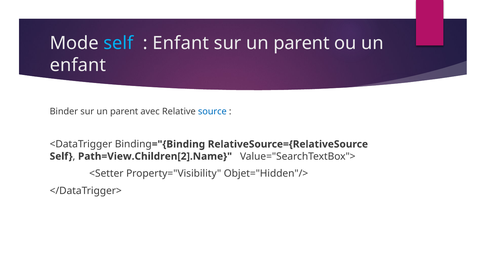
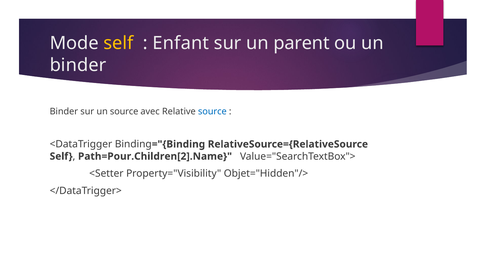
self at (118, 43) colour: light blue -> yellow
enfant at (78, 65): enfant -> binder
Binder sur un parent: parent -> source
Path=View.Children[2].Name: Path=View.Children[2].Name -> Path=Pour.Children[2].Name
